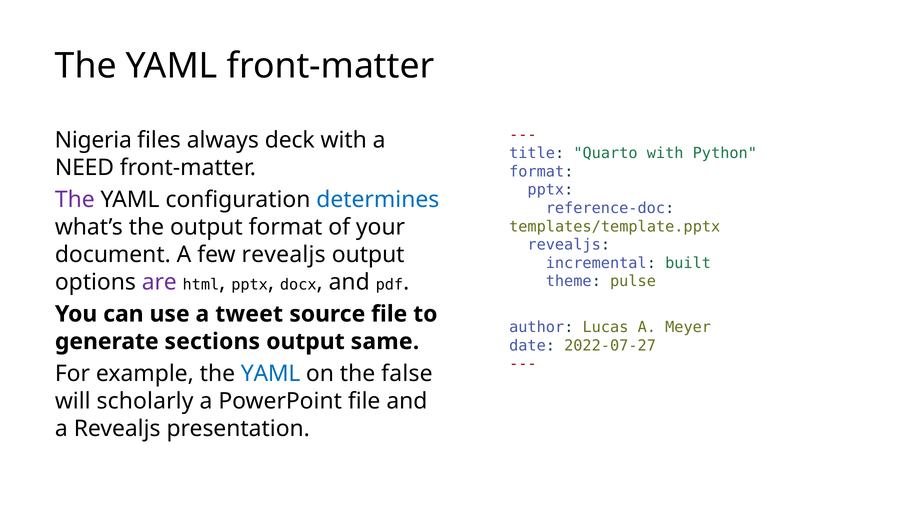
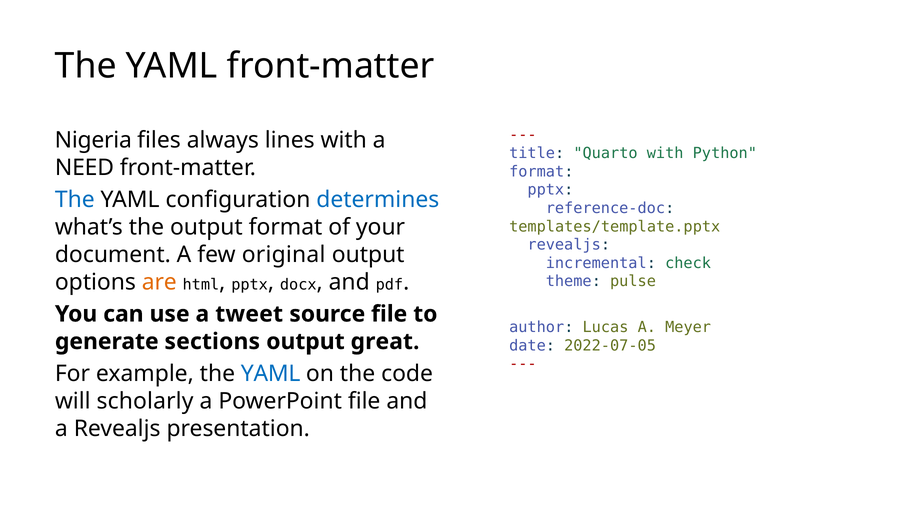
deck: deck -> lines
The at (75, 200) colour: purple -> blue
few revealjs: revealjs -> original
built: built -> check
are colour: purple -> orange
same: same -> great
2022-07-27: 2022-07-27 -> 2022-07-05
false: false -> code
